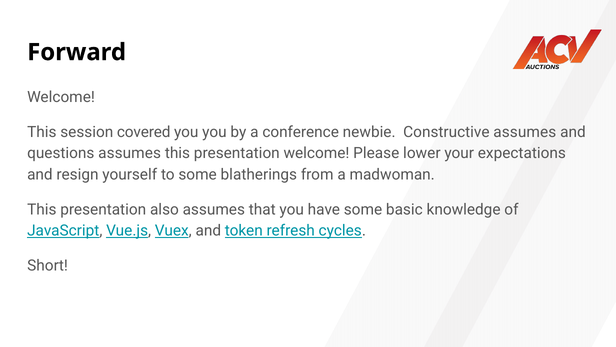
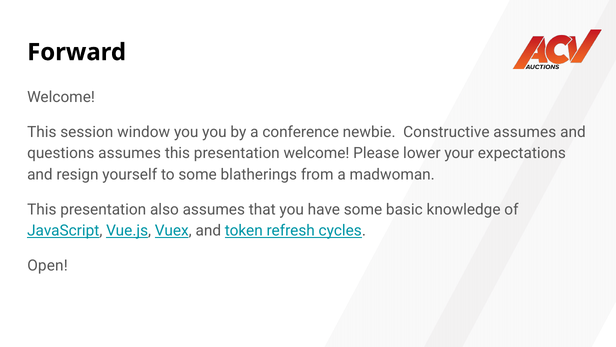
covered: covered -> window
Short: Short -> Open
